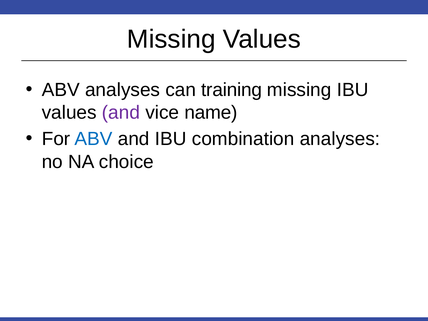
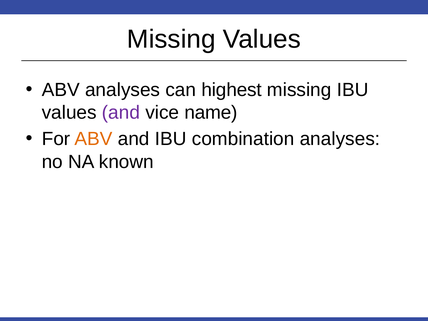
training: training -> highest
ABV at (93, 139) colour: blue -> orange
choice: choice -> known
